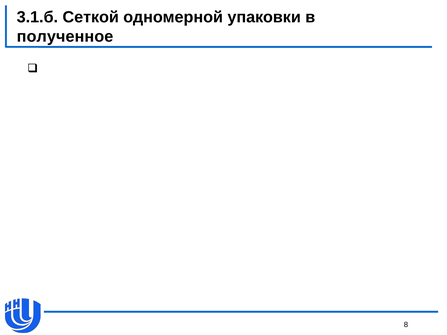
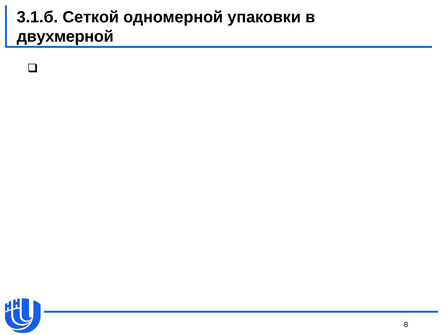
полученное: полученное -> двухмерной
